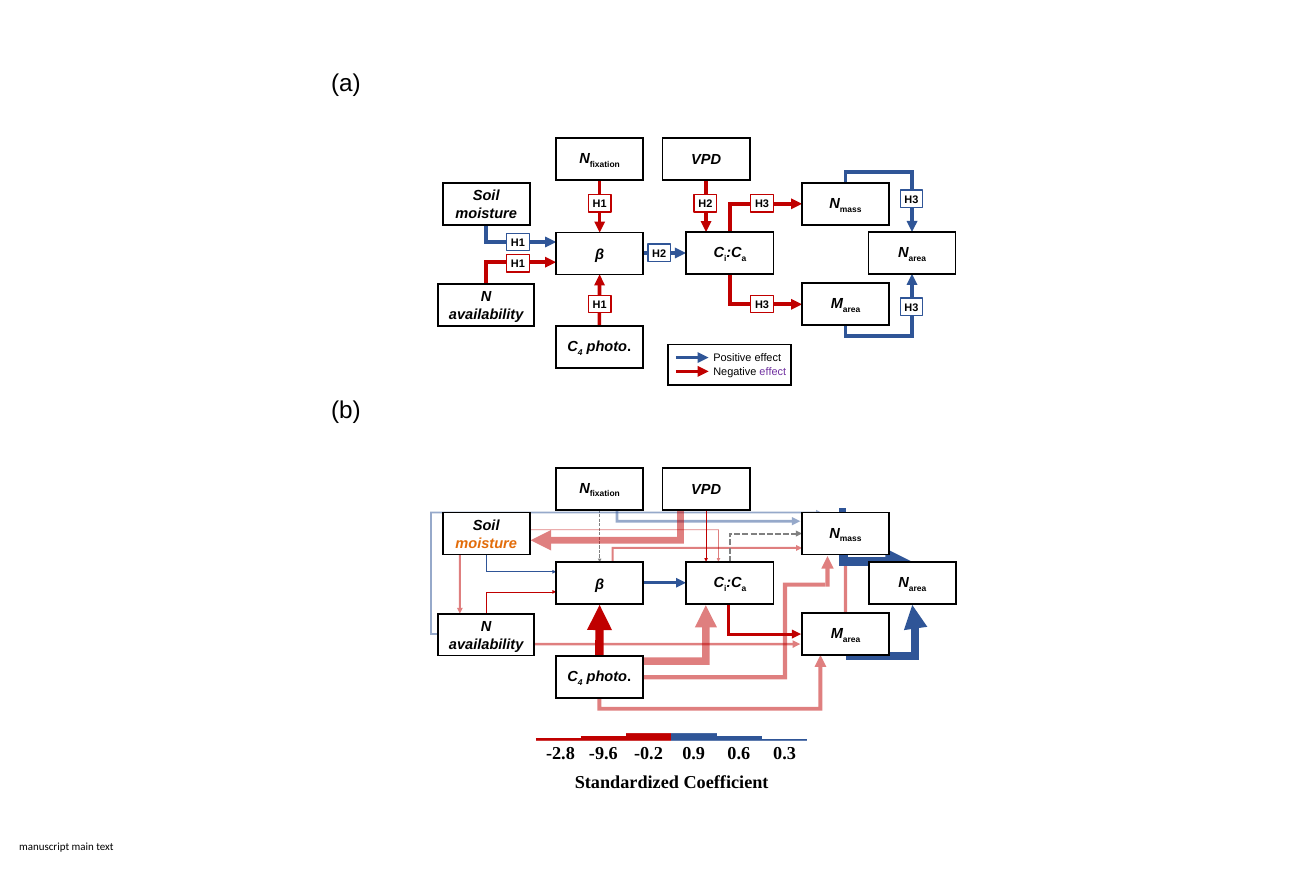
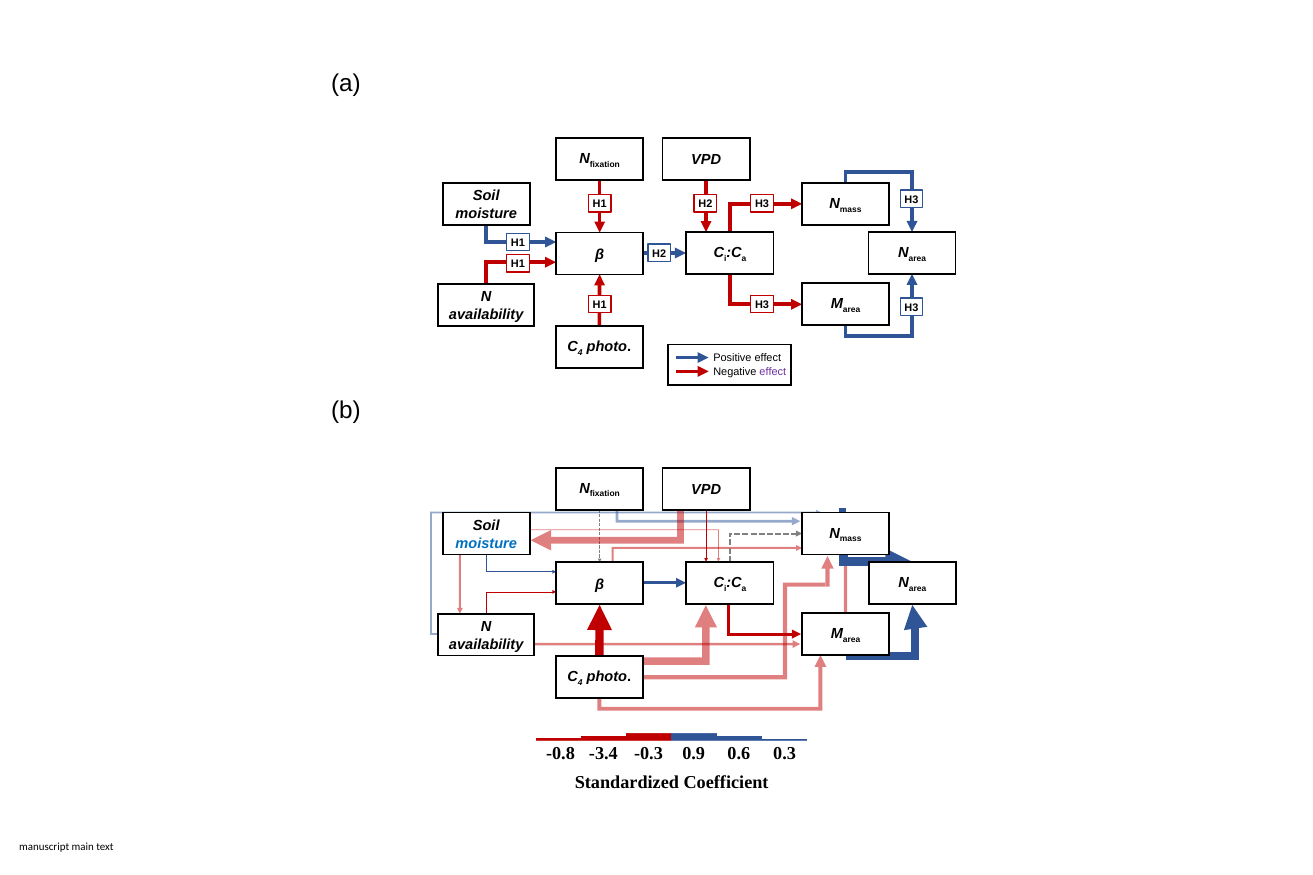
moisture at (486, 543) colour: orange -> blue
-0.2: -0.2 -> -0.3
-9.6: -9.6 -> -3.4
-2.8: -2.8 -> -0.8
